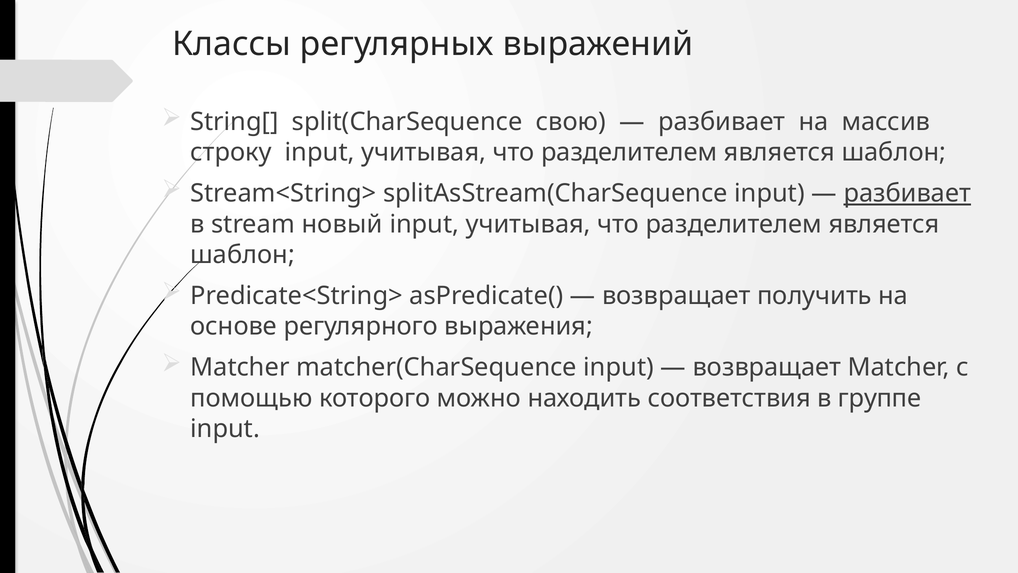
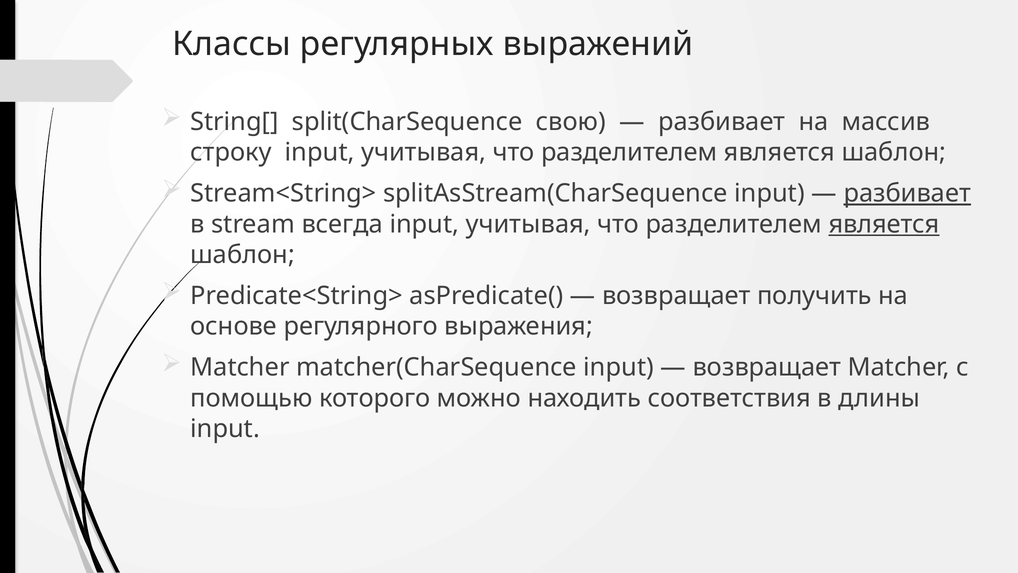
новый: новый -> всегда
является at (884, 224) underline: none -> present
группе: группе -> длины
